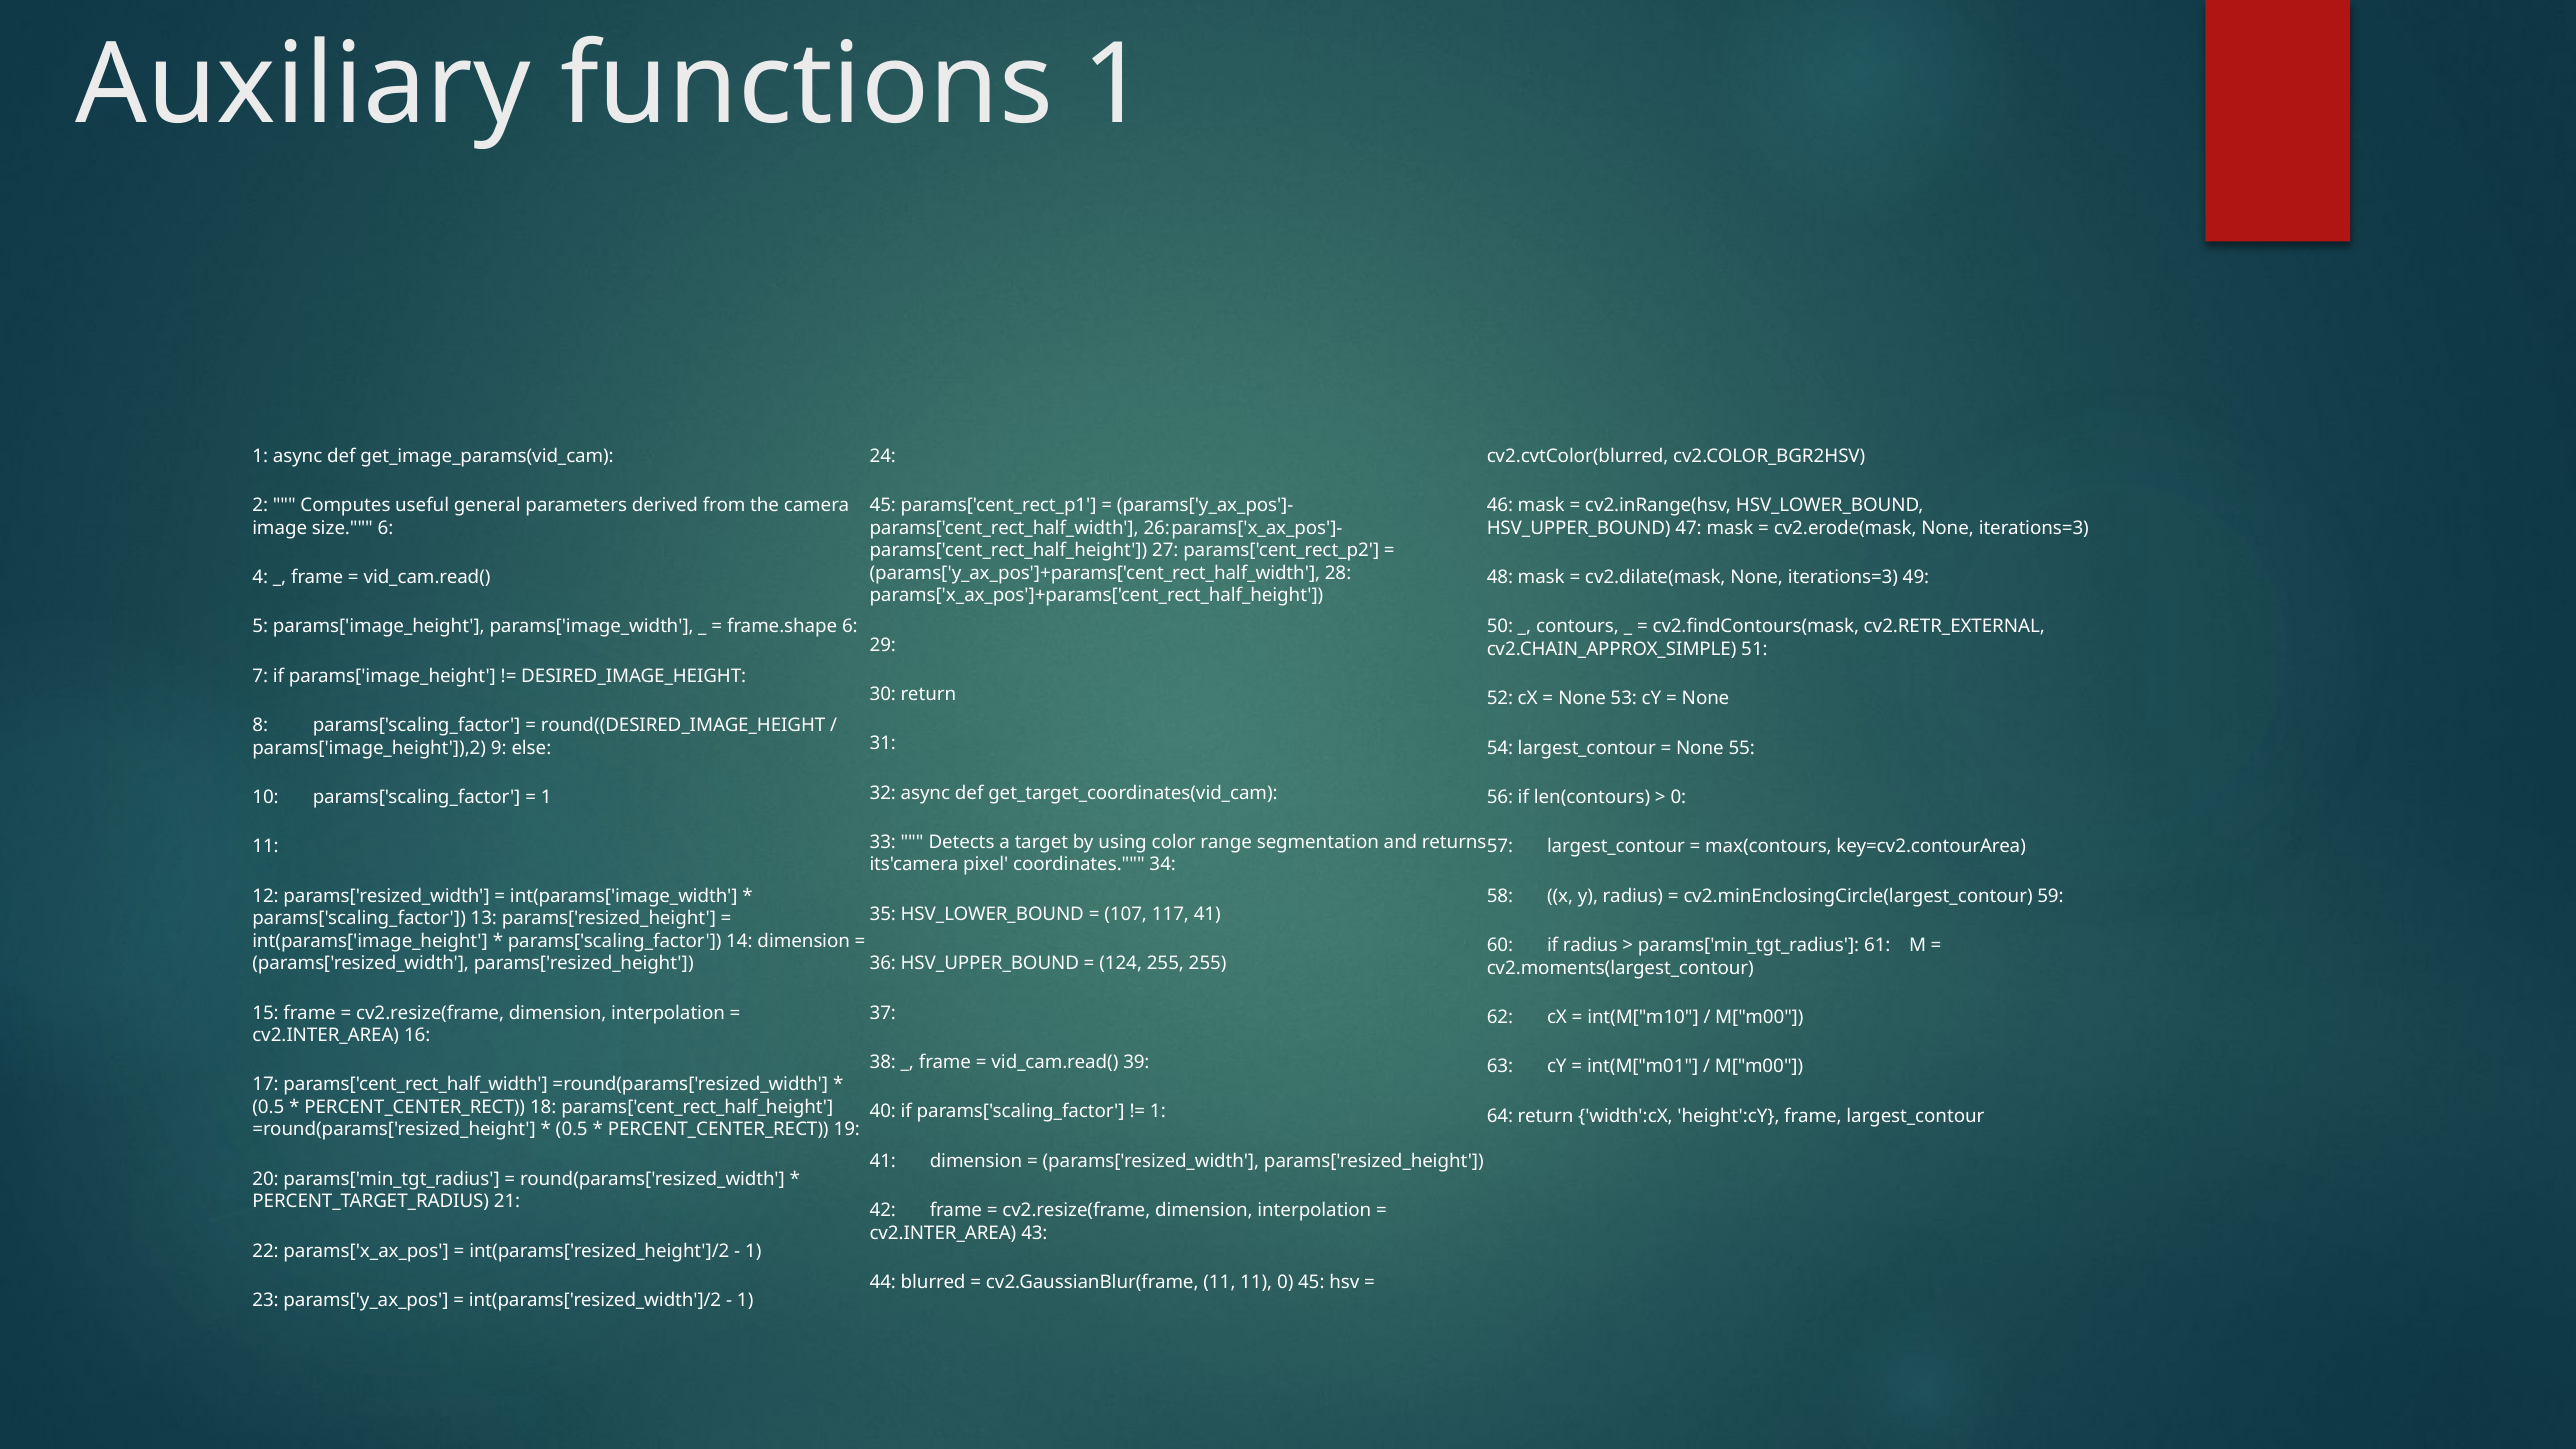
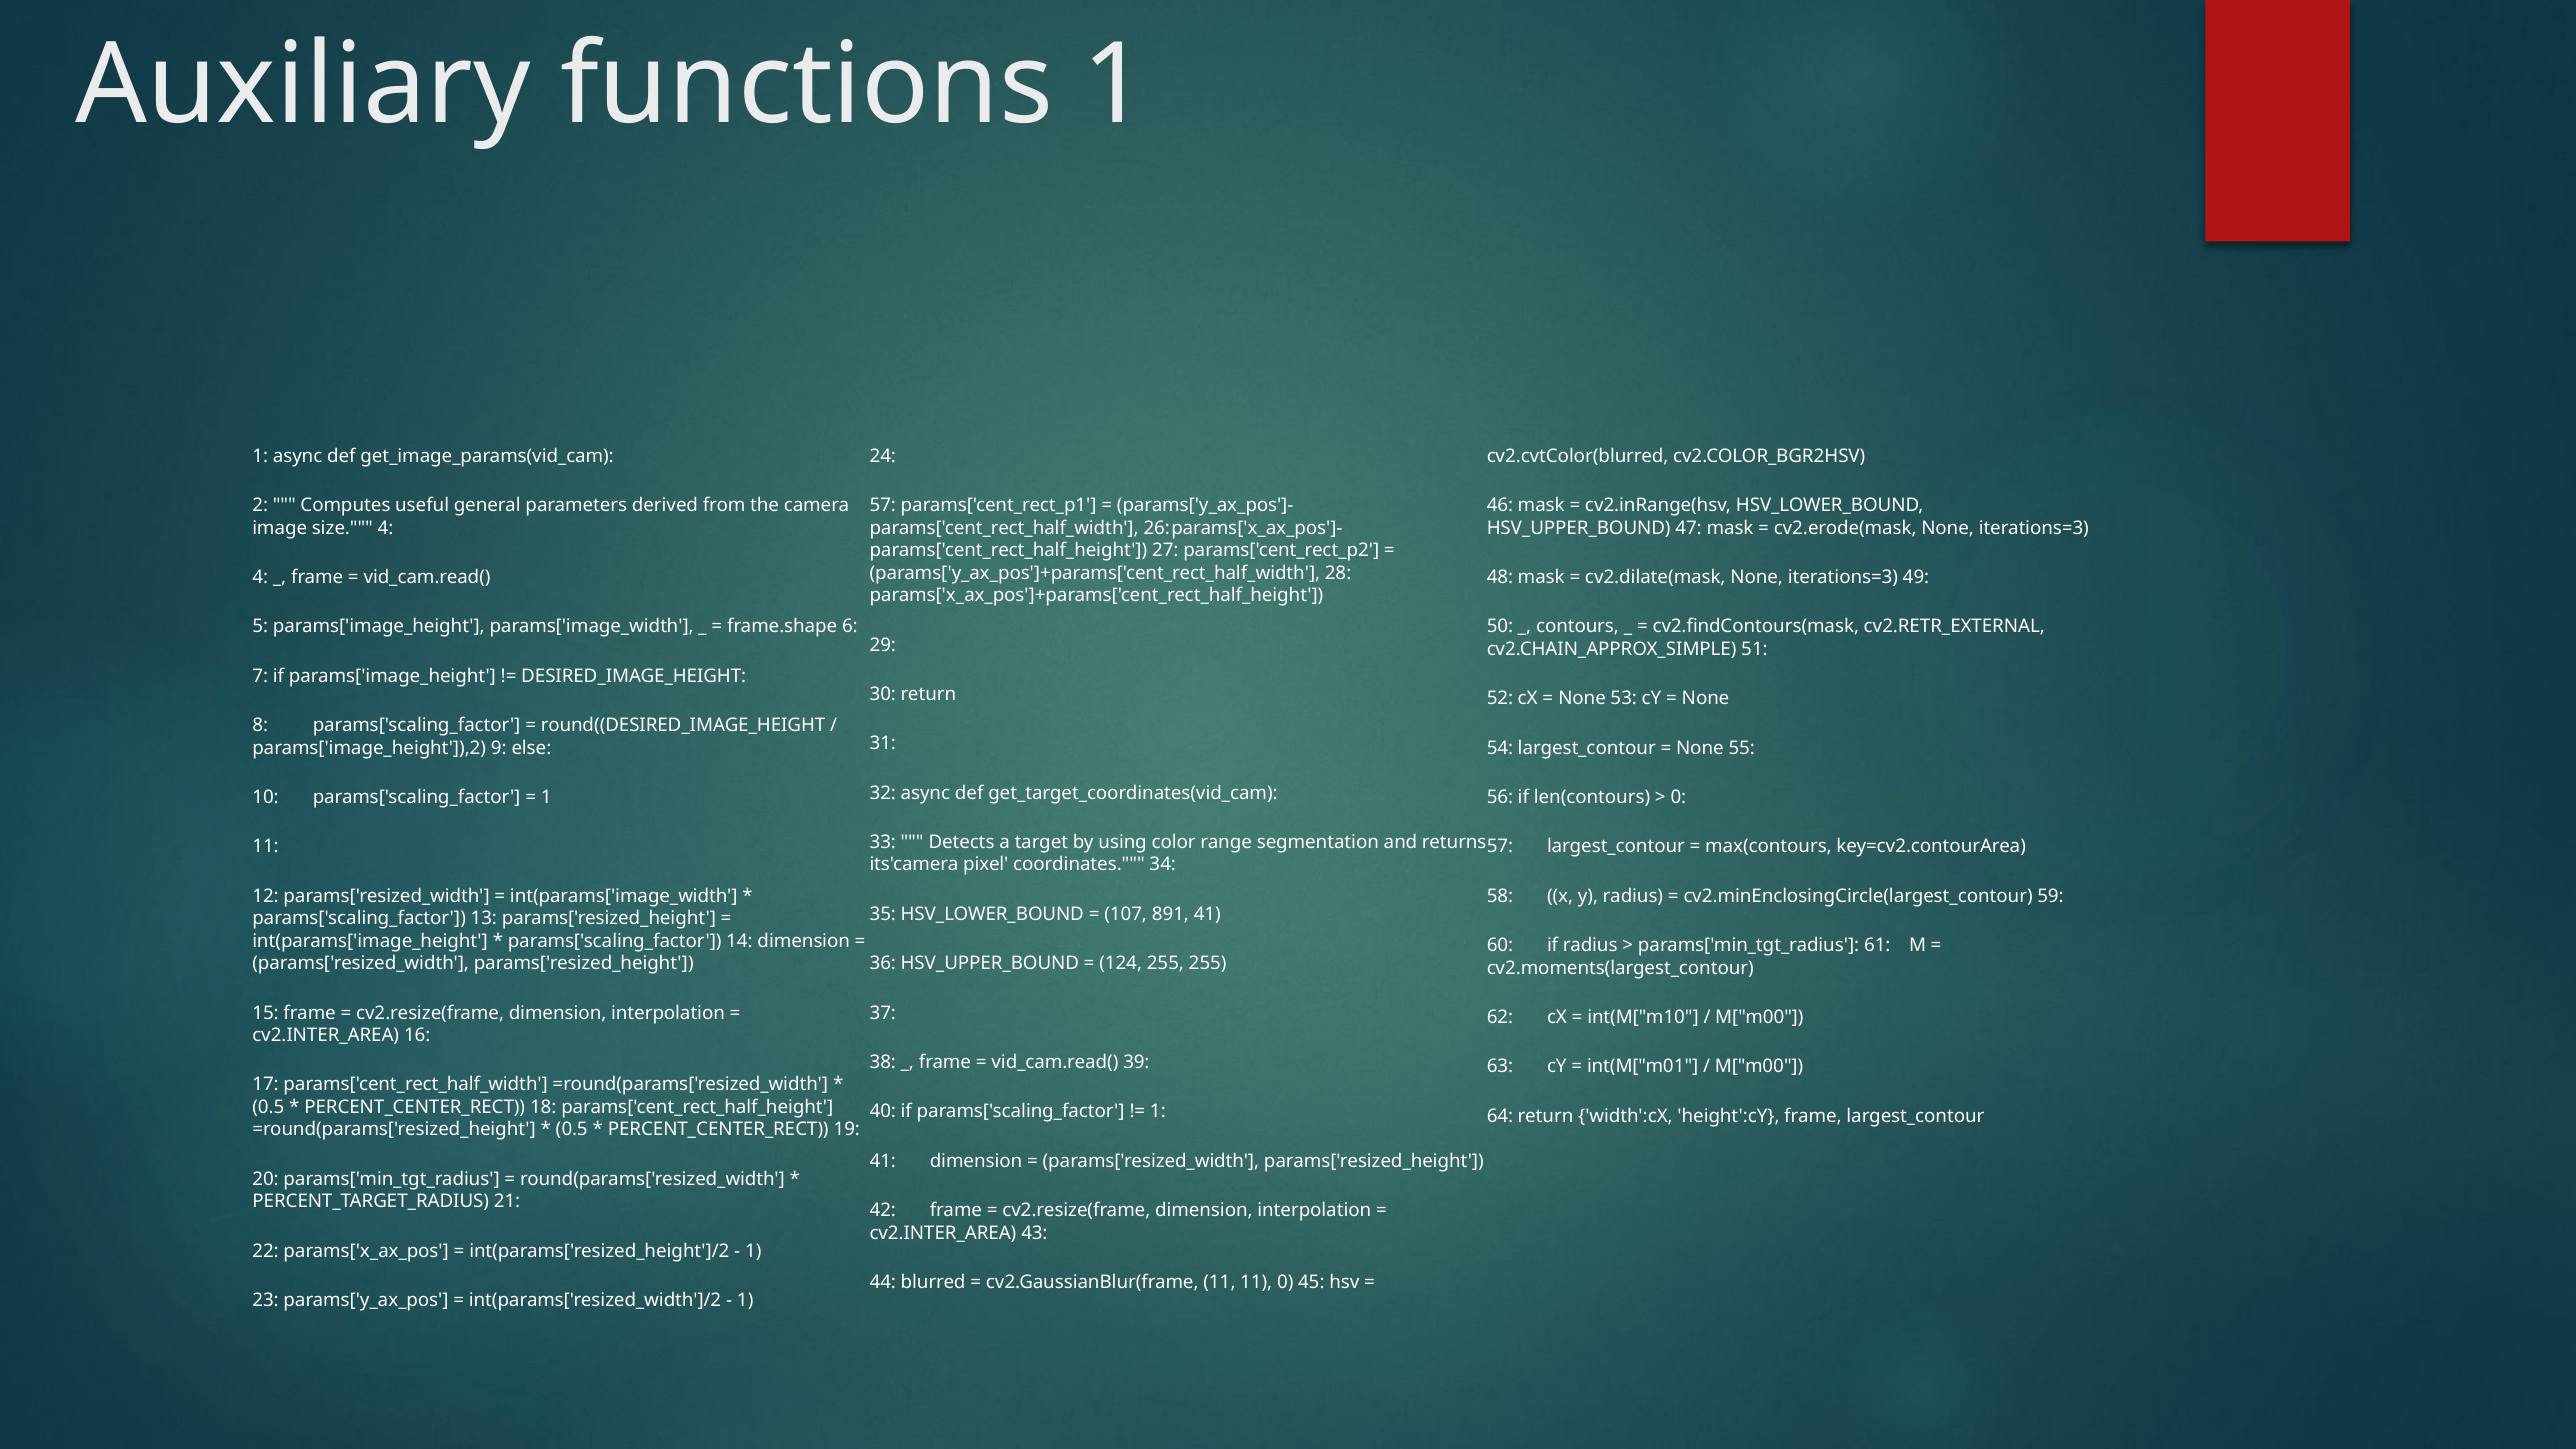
45 at (883, 505): 45 -> 57
size 6: 6 -> 4
117: 117 -> 891
